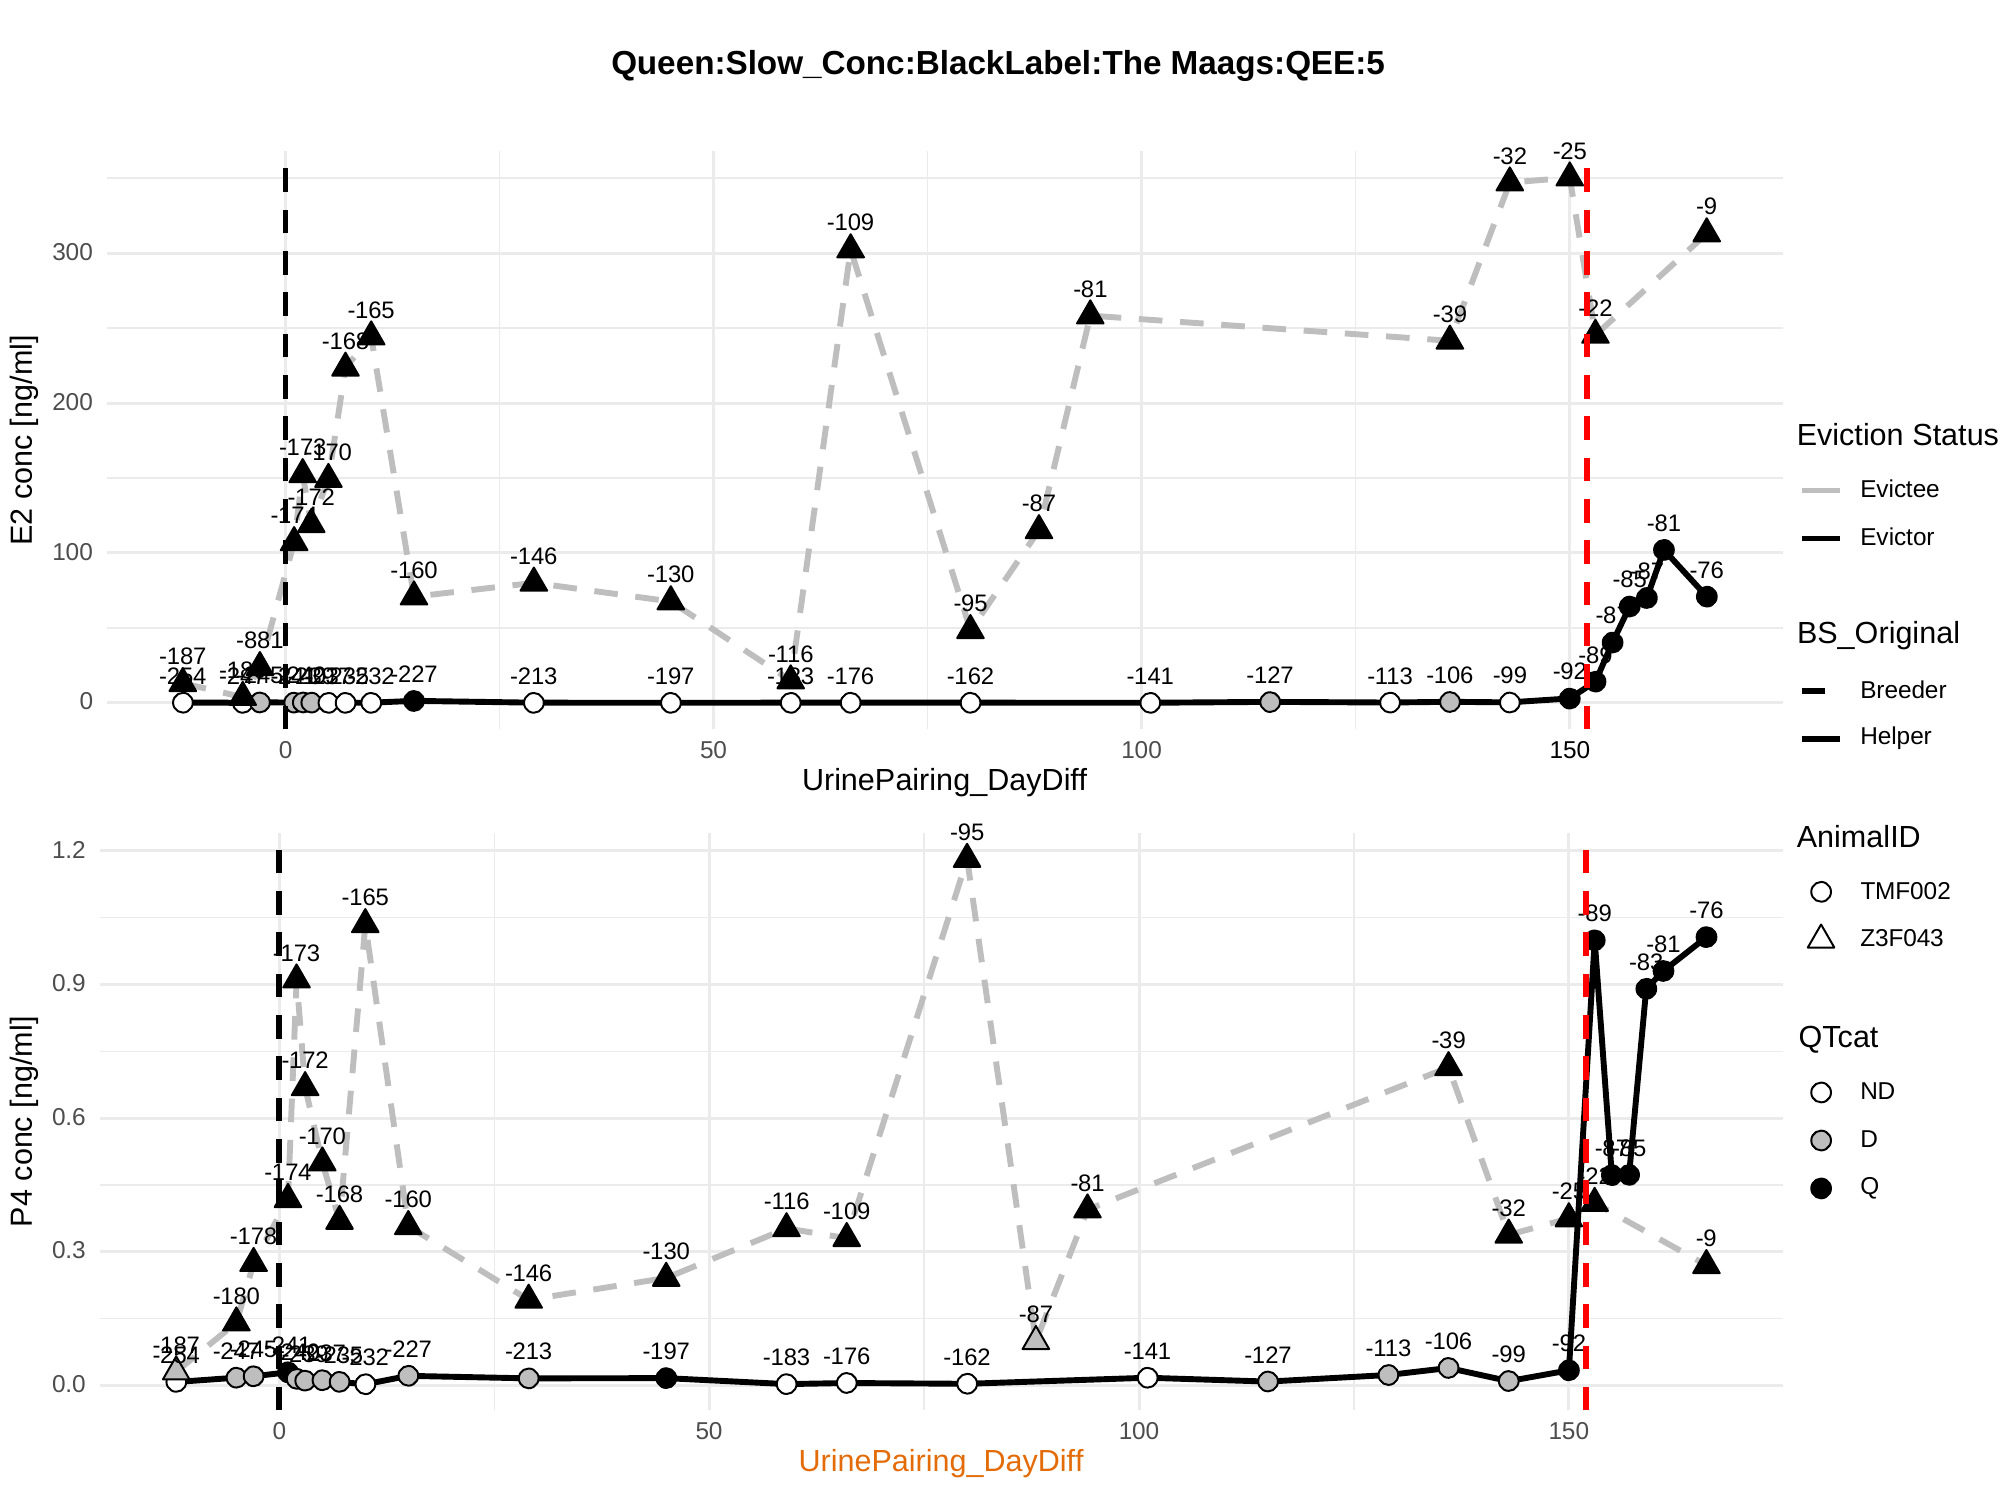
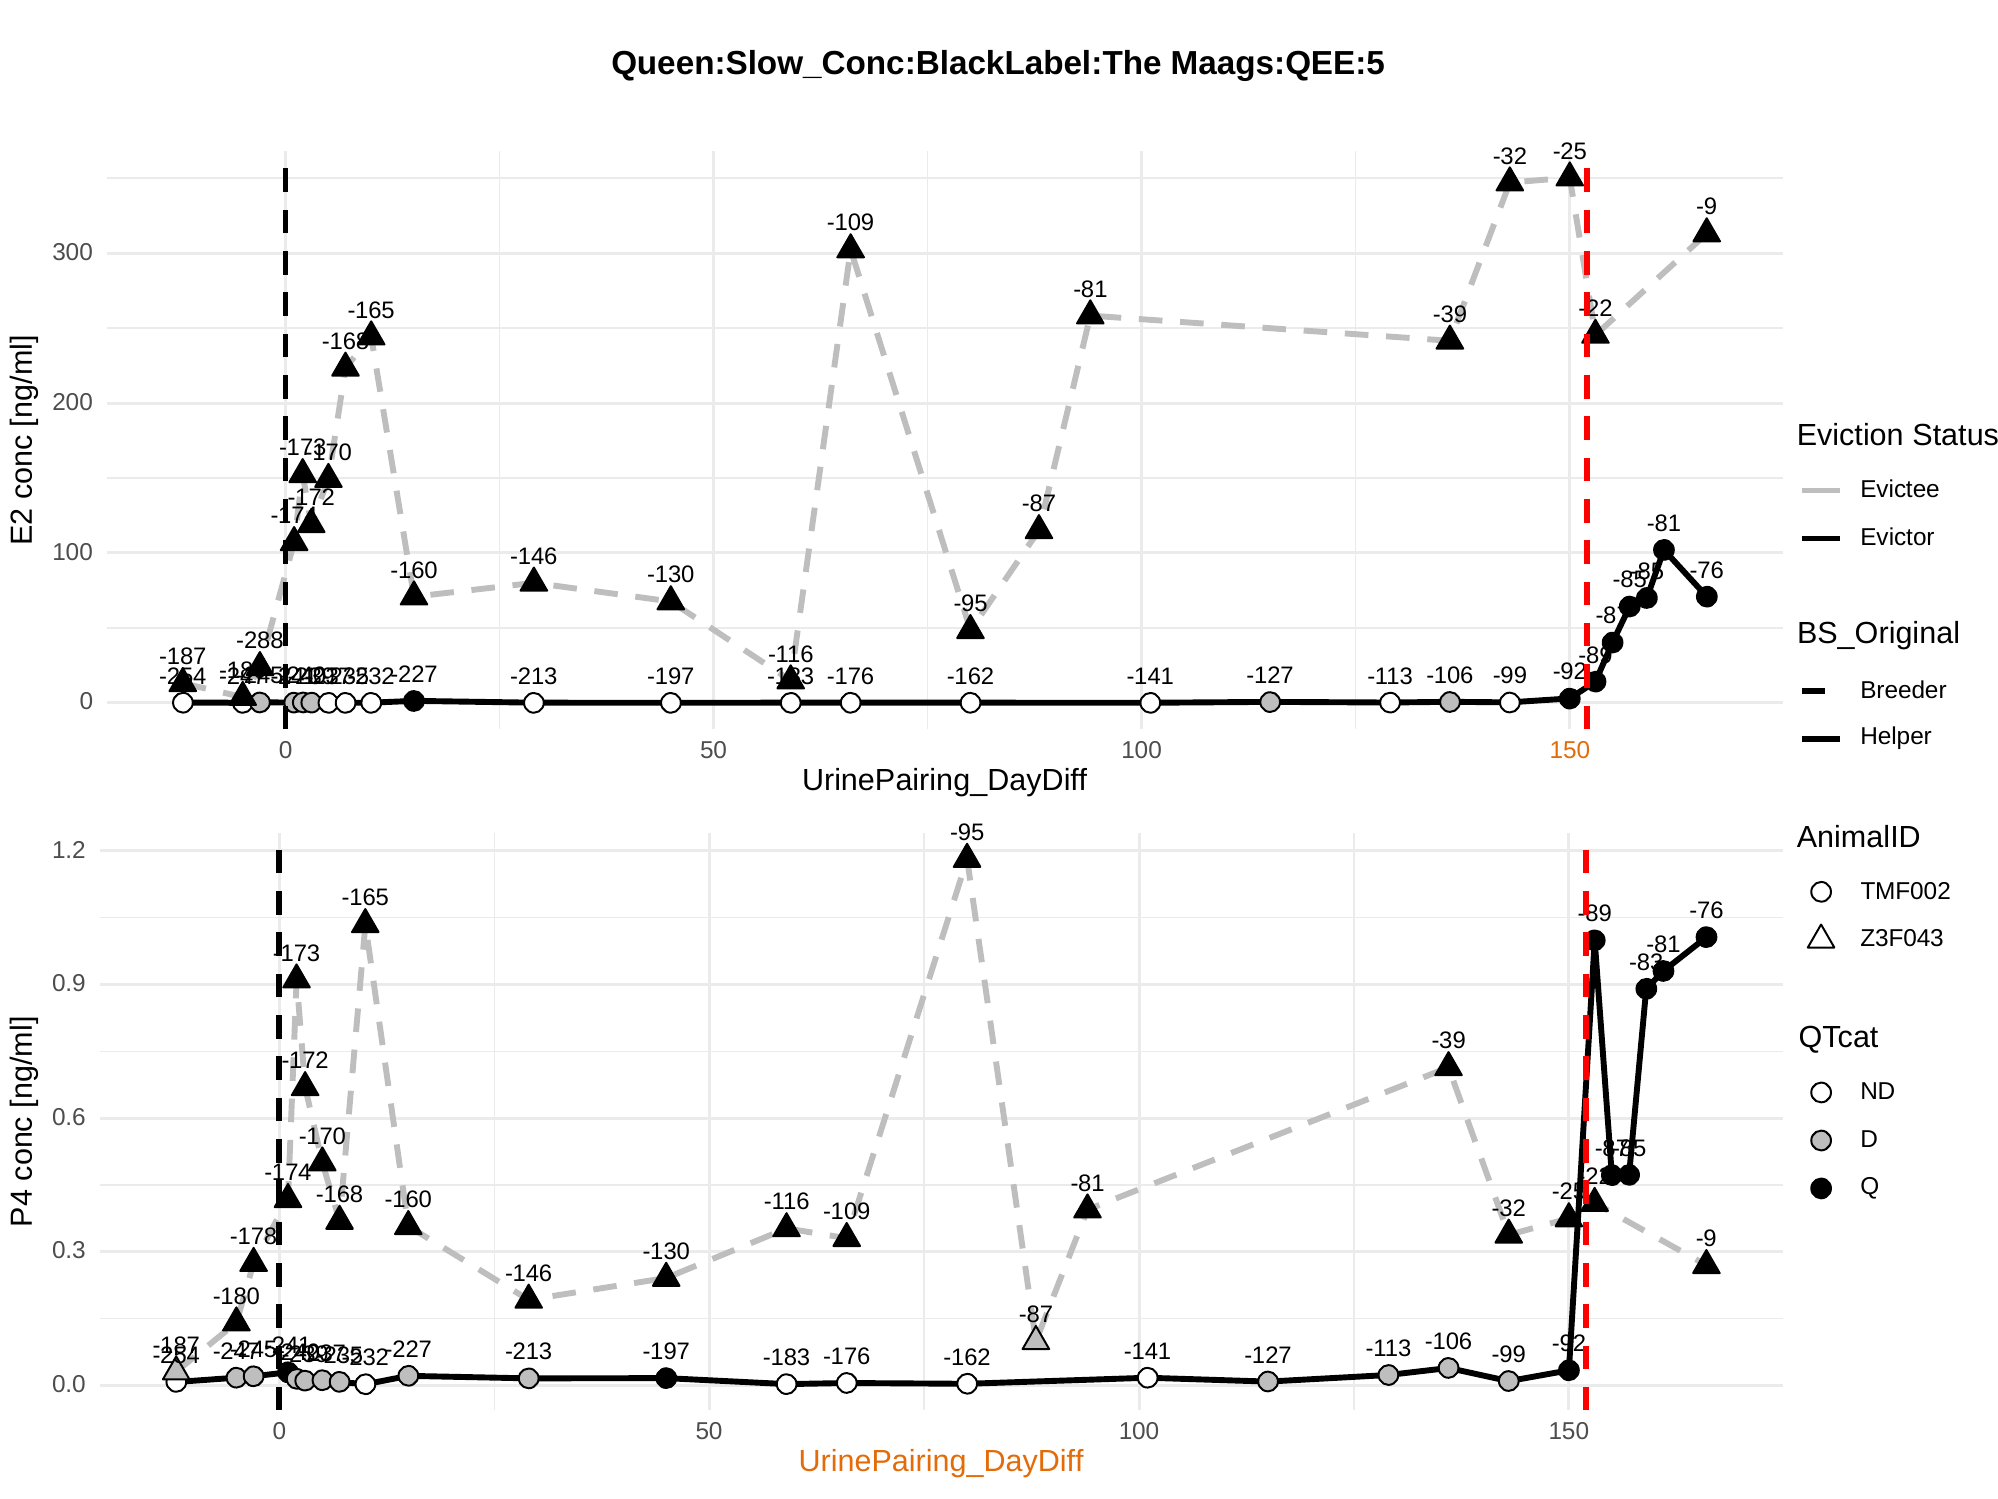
-87 at (1647, 571): -87 -> -85
-881: -881 -> -288
150 at (1570, 750) colour: black -> orange
